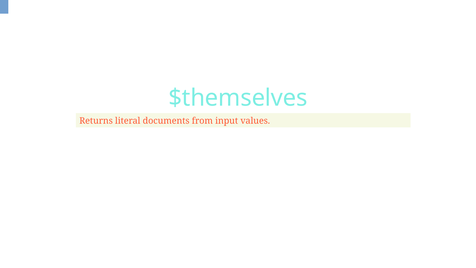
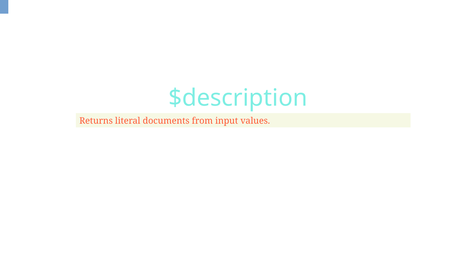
$themselves: $themselves -> $description
